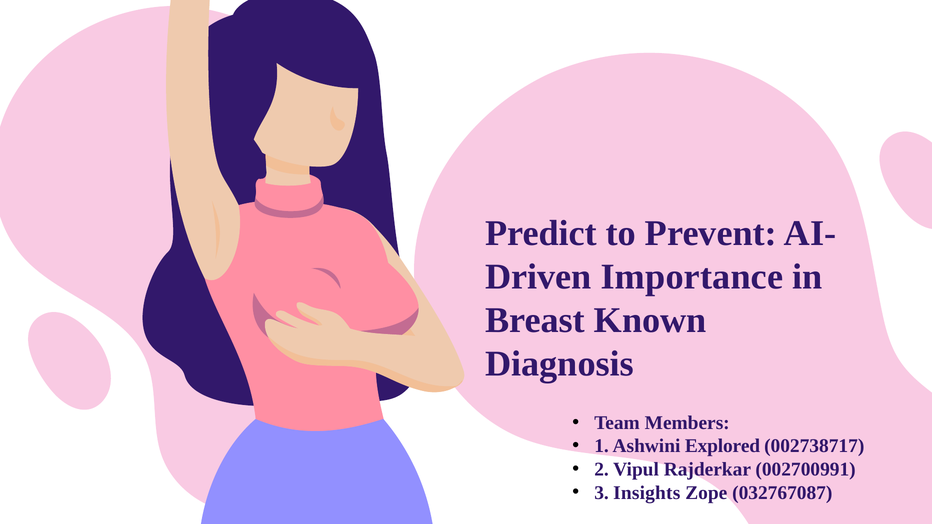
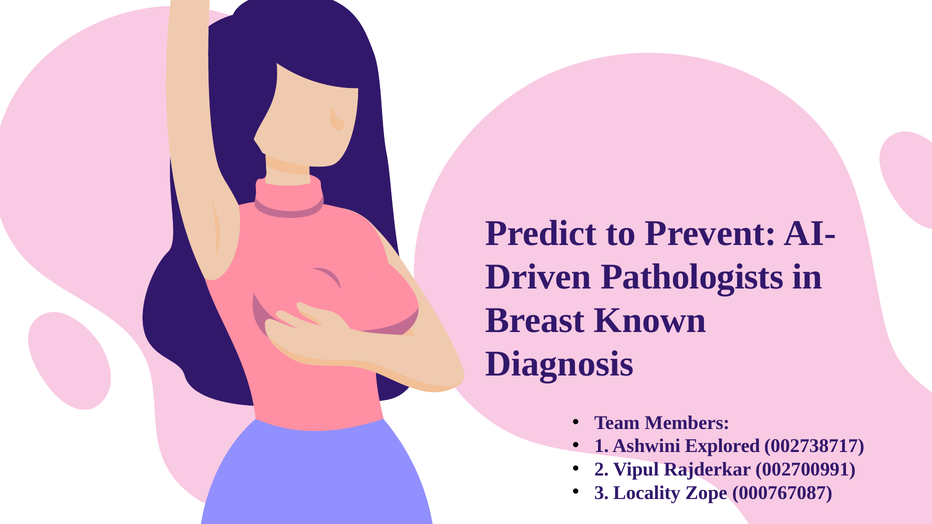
Importance: Importance -> Pathologists
Insights: Insights -> Locality
032767087: 032767087 -> 000767087
